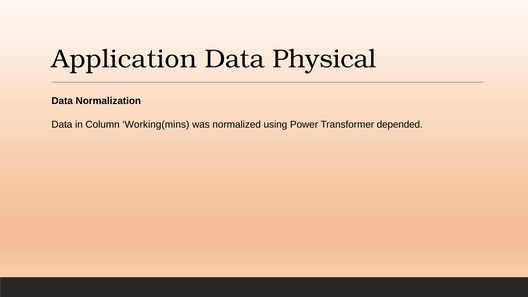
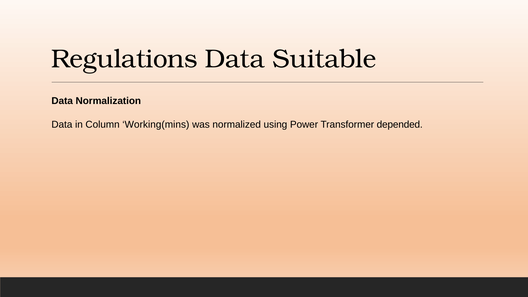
Application: Application -> Regulations
Physical: Physical -> Suitable
